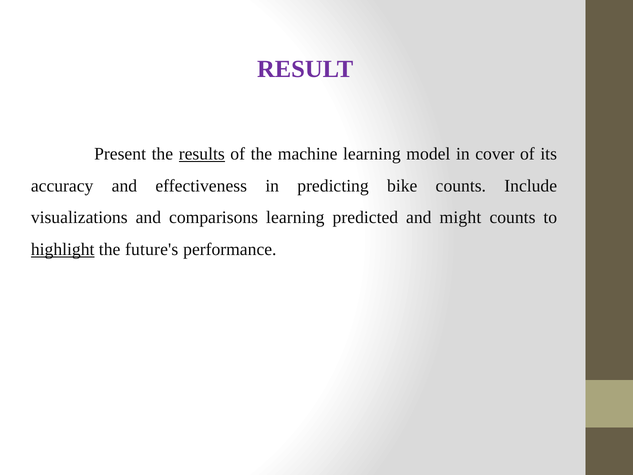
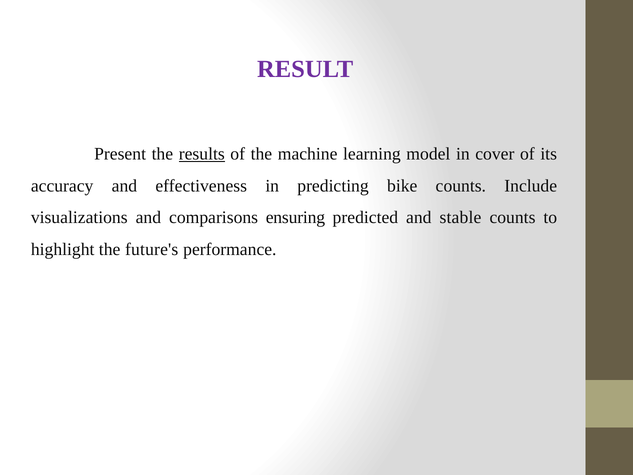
comparisons learning: learning -> ensuring
might: might -> stable
highlight underline: present -> none
